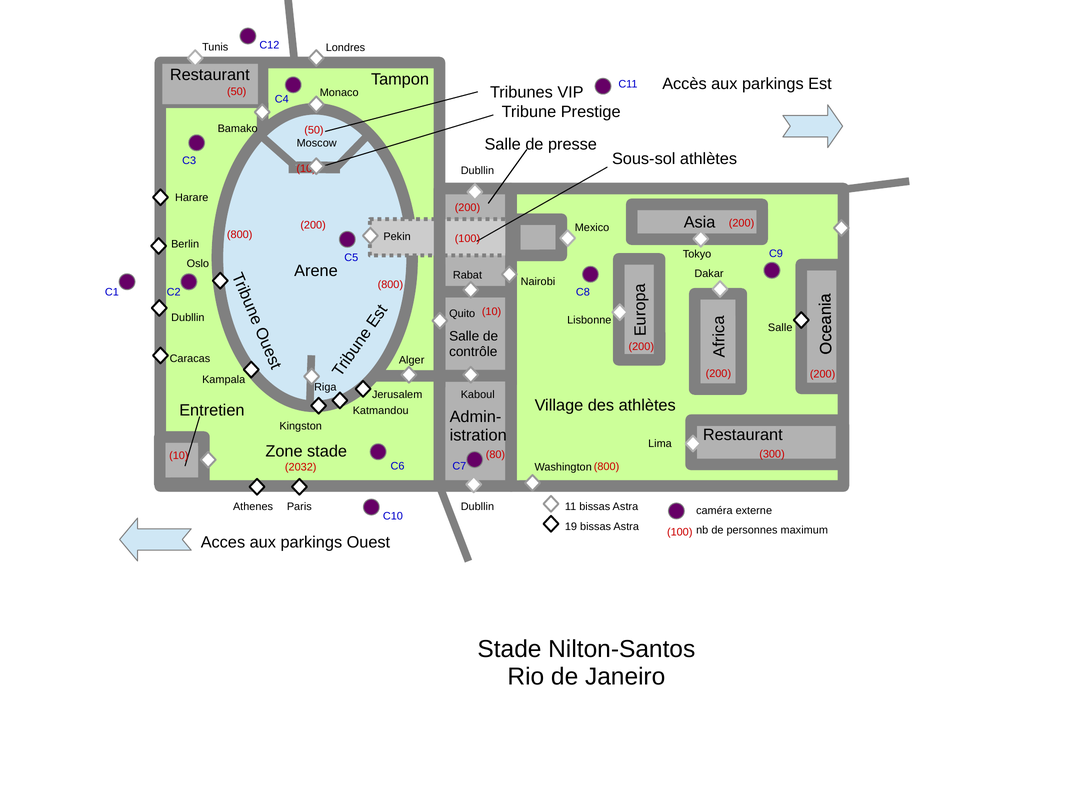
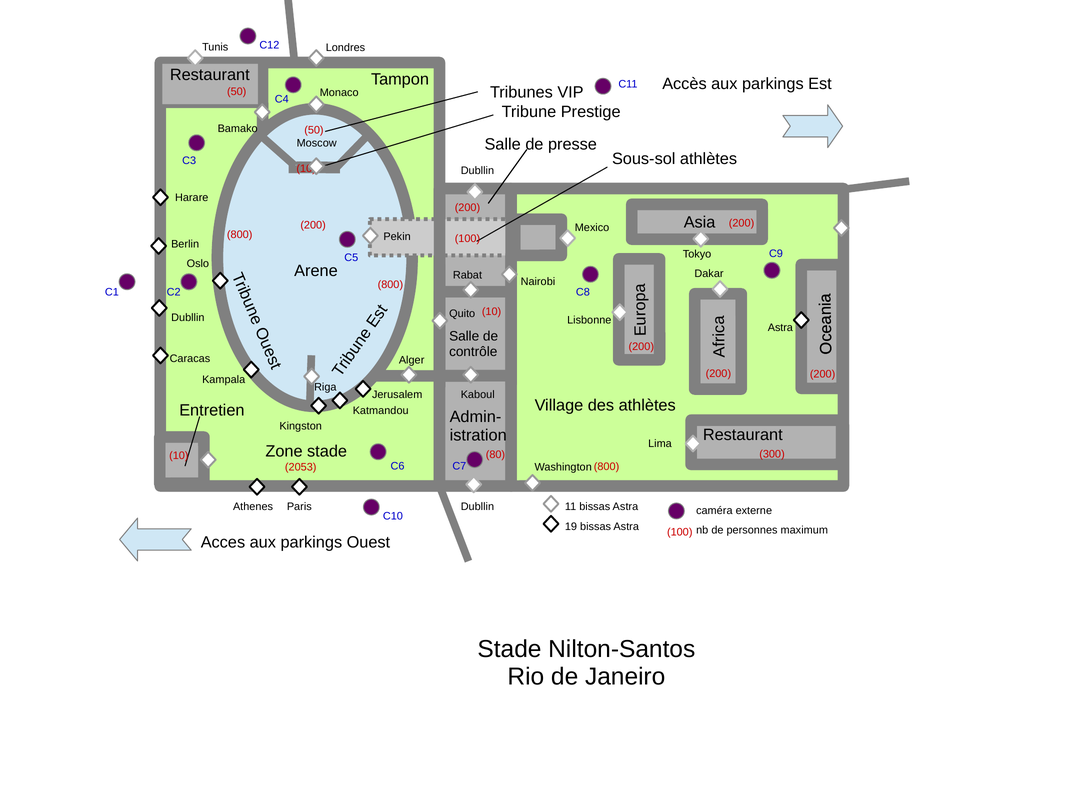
Salle at (780, 328): Salle -> Astra
2032: 2032 -> 2053
